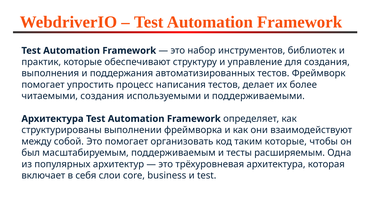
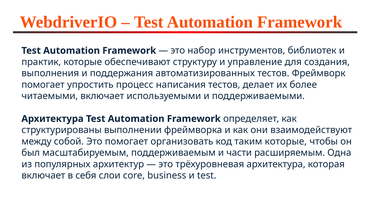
читаемыми создания: создания -> включает
тесты: тесты -> части
